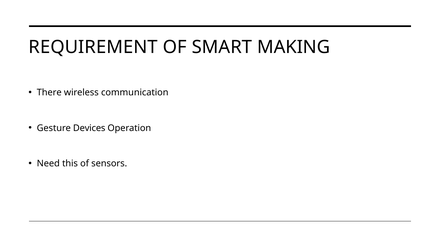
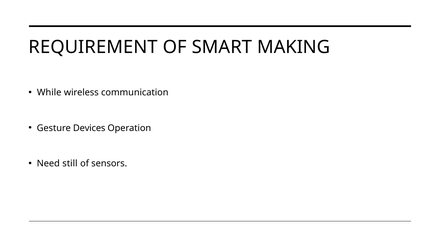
There: There -> While
this: this -> still
